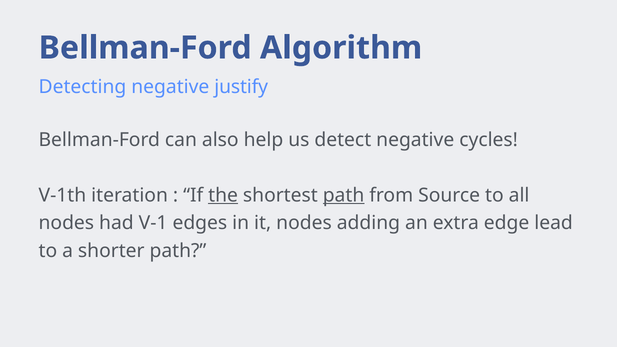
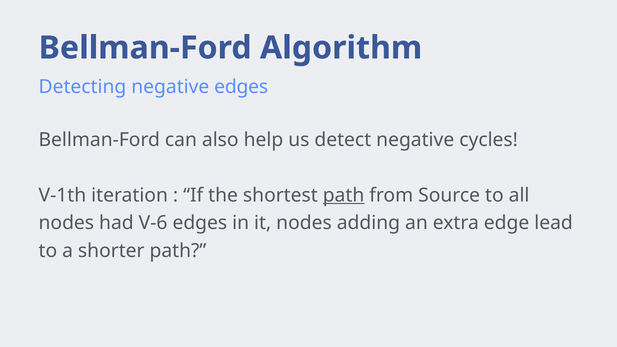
negative justify: justify -> edges
the underline: present -> none
V-1: V-1 -> V-6
